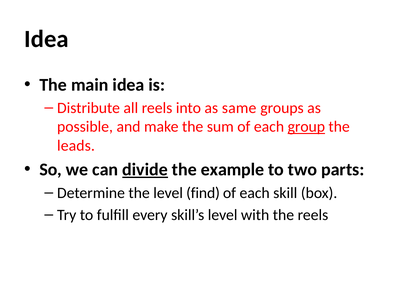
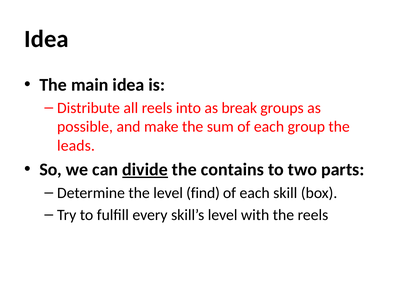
same: same -> break
group underline: present -> none
example: example -> contains
